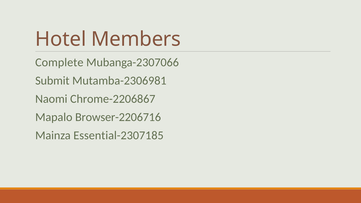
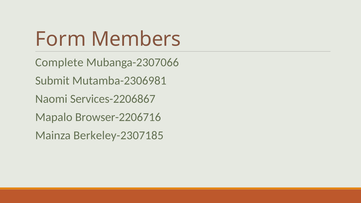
Hotel: Hotel -> Form
Chrome-2206867: Chrome-2206867 -> Services-2206867
Essential-2307185: Essential-2307185 -> Berkeley-2307185
